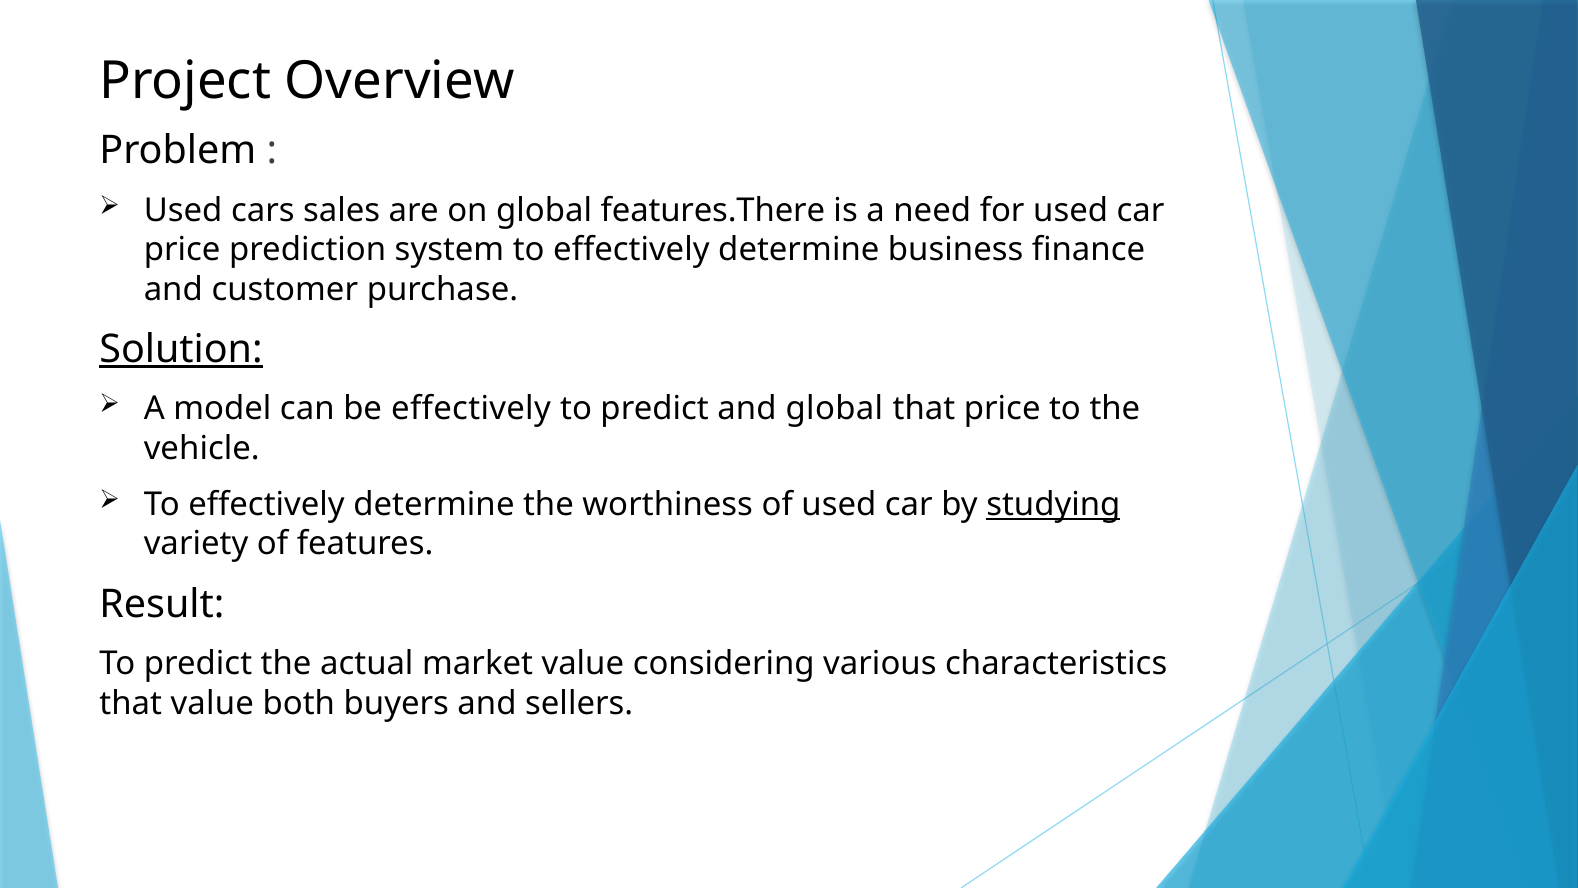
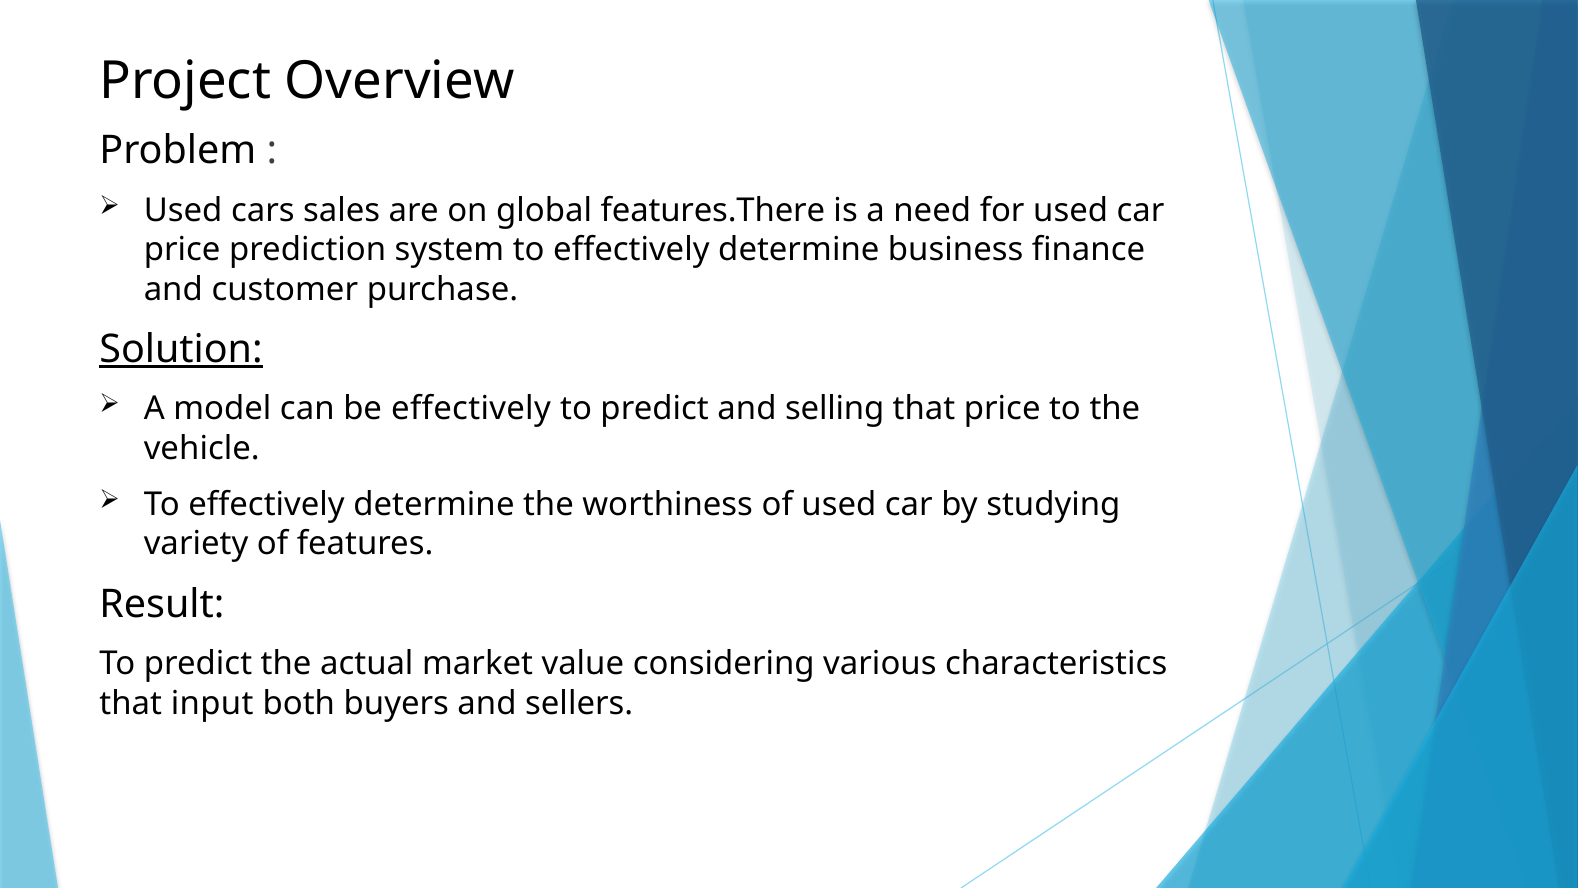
and global: global -> selling
studying underline: present -> none
that value: value -> input
